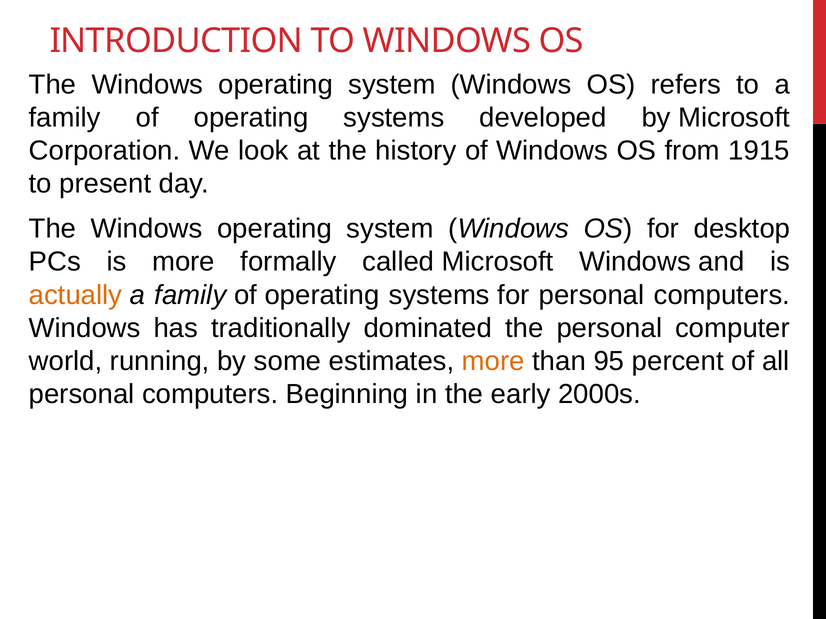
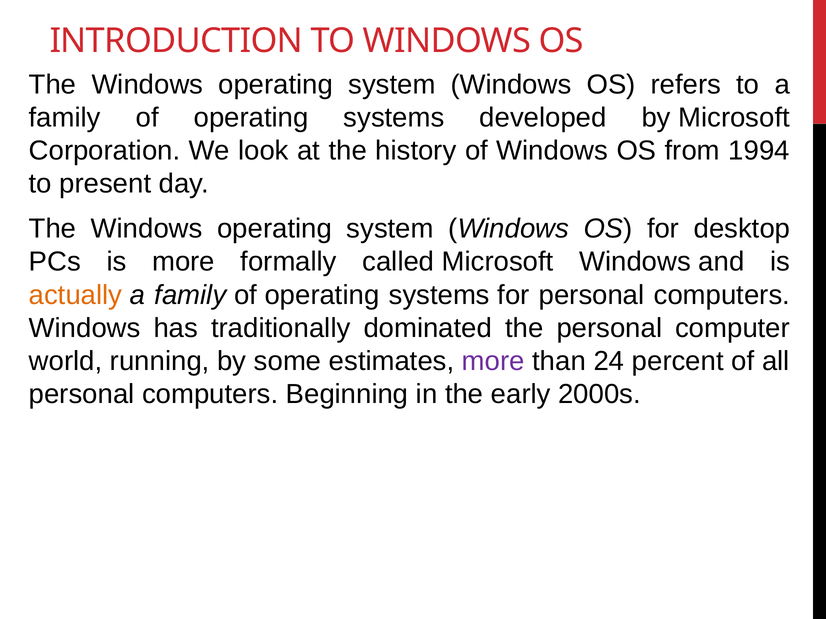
1915: 1915 -> 1994
more at (493, 361) colour: orange -> purple
95: 95 -> 24
